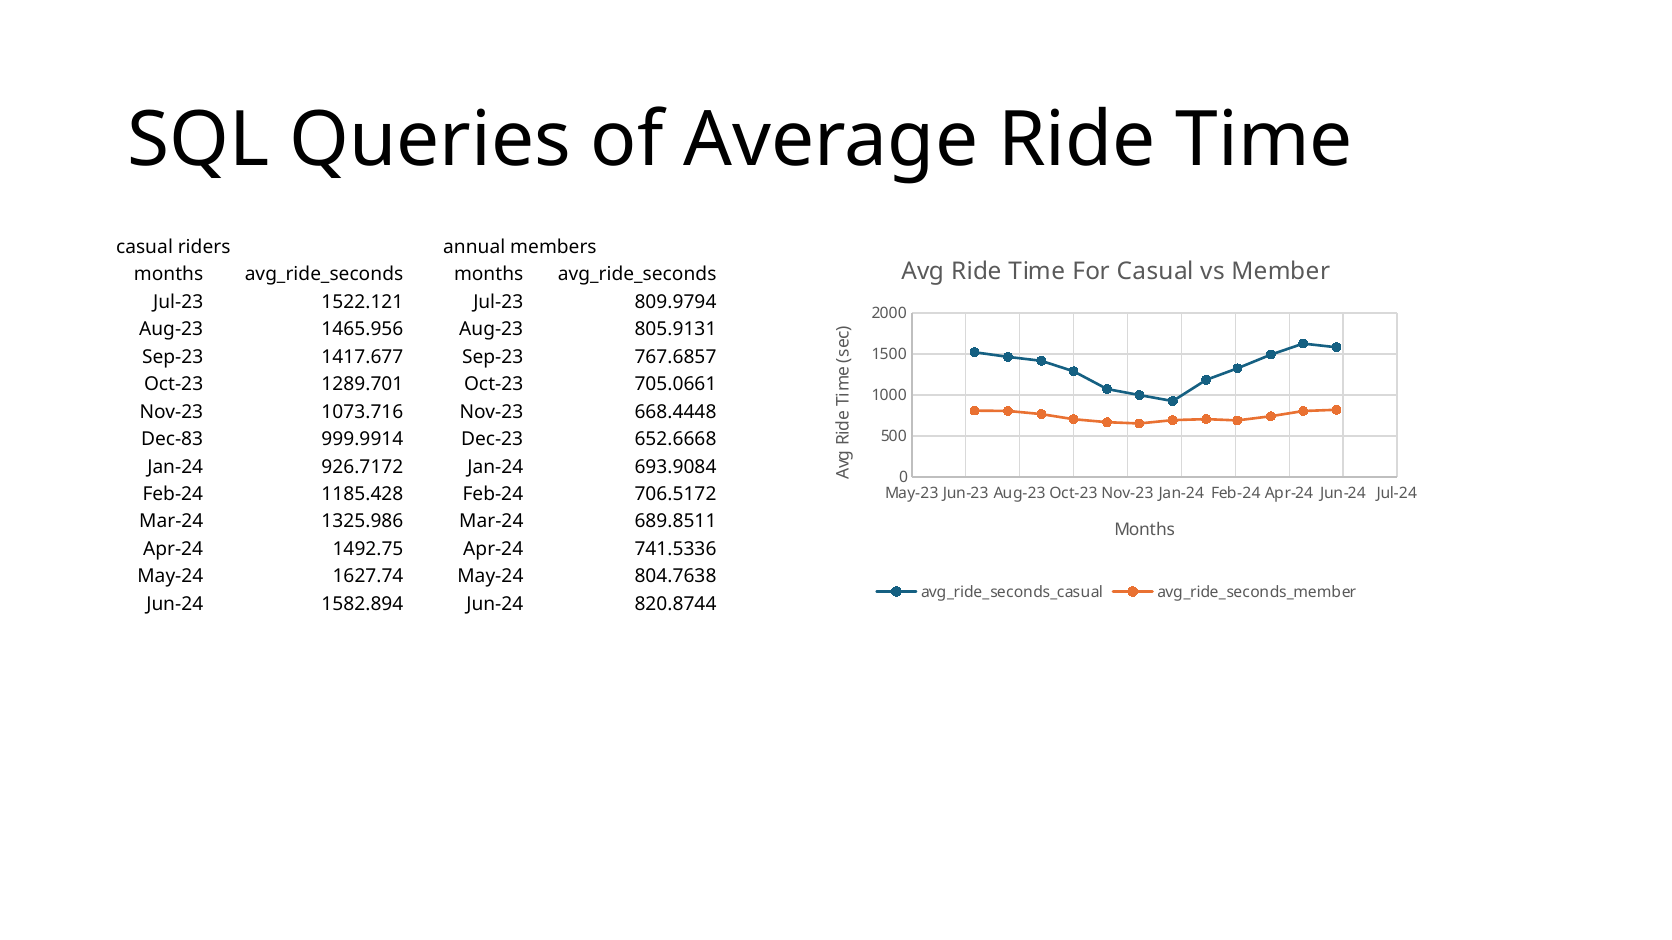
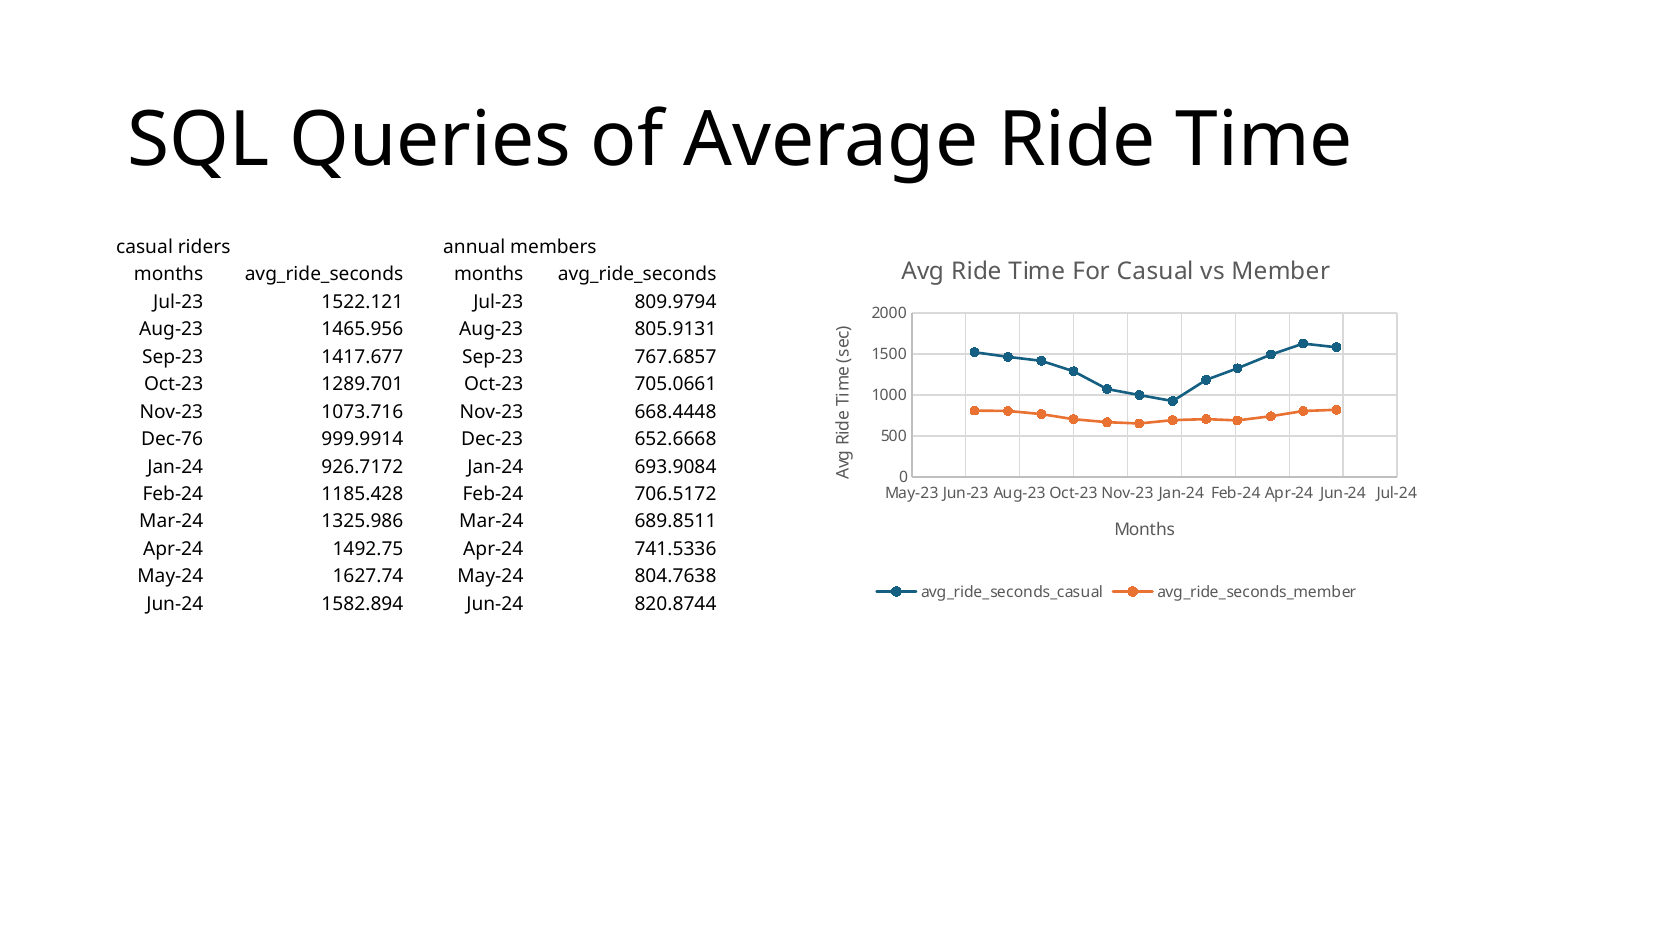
Dec-83: Dec-83 -> Dec-76
